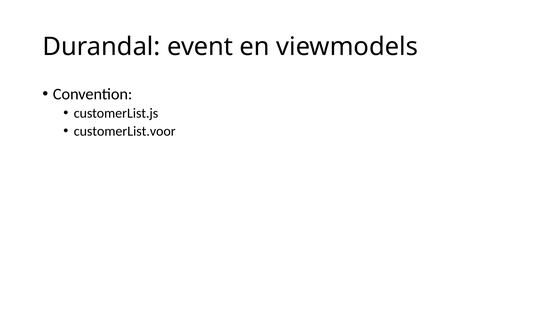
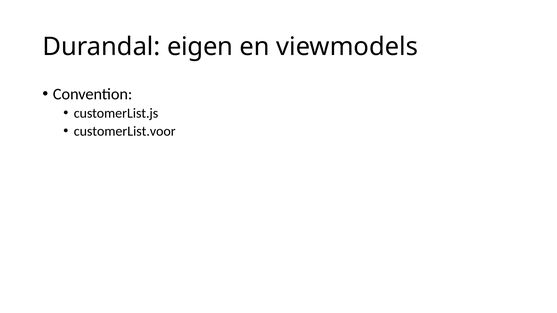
event: event -> eigen
